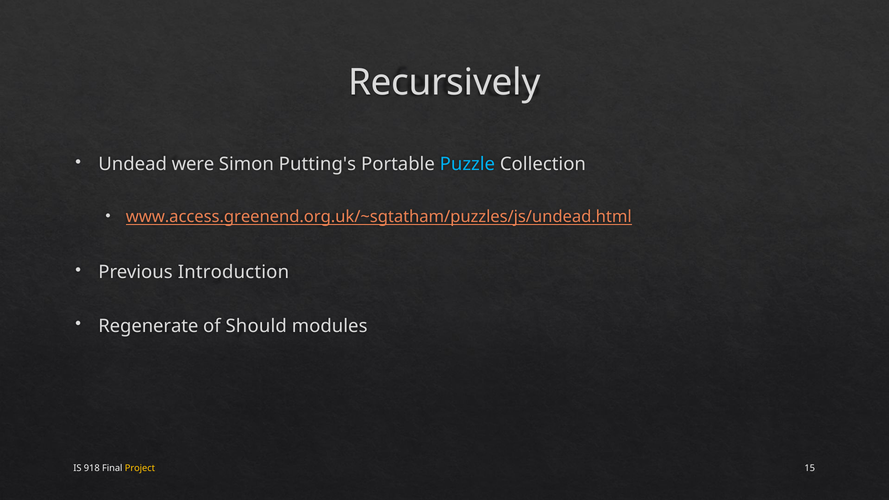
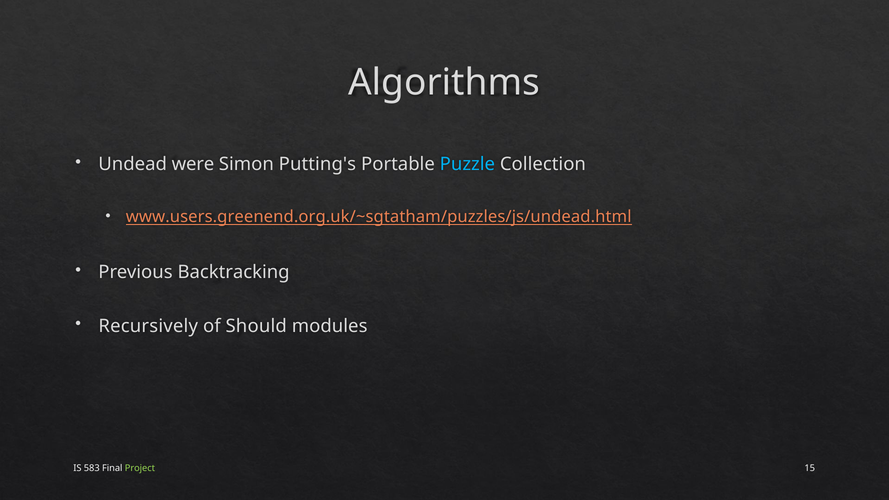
Recursively: Recursively -> Algorithms
www.access.greenend.org.uk/~sgtatham/puzzles/js/undead.html: www.access.greenend.org.uk/~sgtatham/puzzles/js/undead.html -> www.users.greenend.org.uk/~sgtatham/puzzles/js/undead.html
Introduction: Introduction -> Backtracking
Regenerate: Regenerate -> Recursively
918: 918 -> 583
Project colour: yellow -> light green
